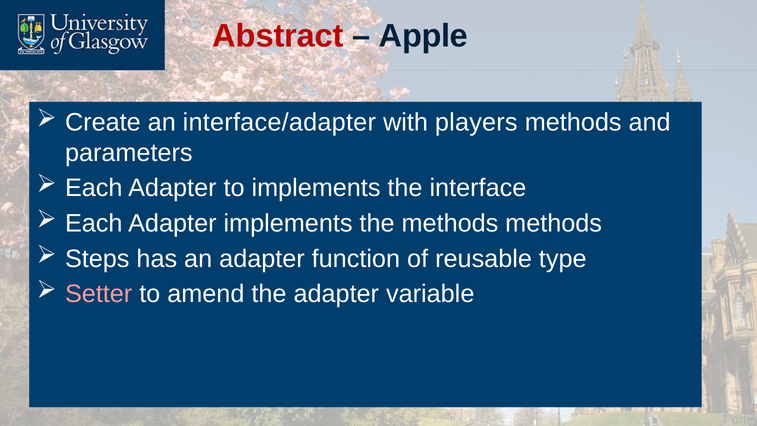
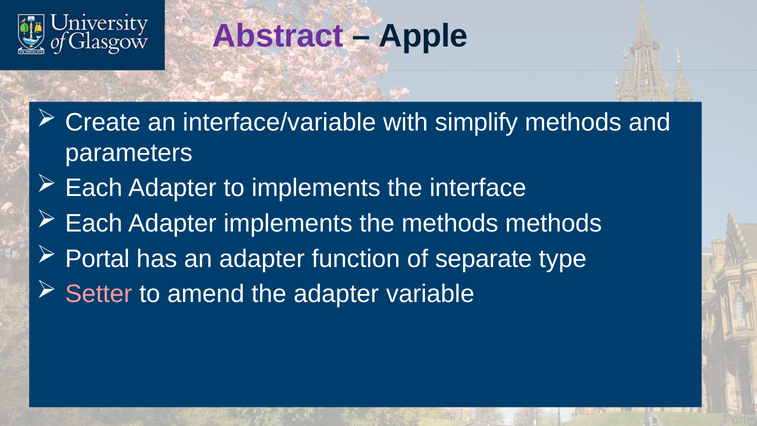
Abstract colour: red -> purple
interface/adapter: interface/adapter -> interface/variable
players: players -> simplify
Steps: Steps -> Portal
reusable: reusable -> separate
